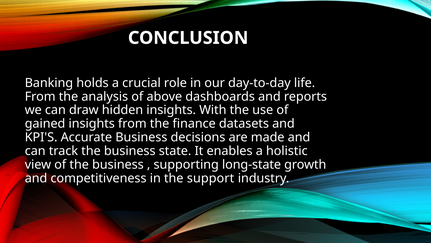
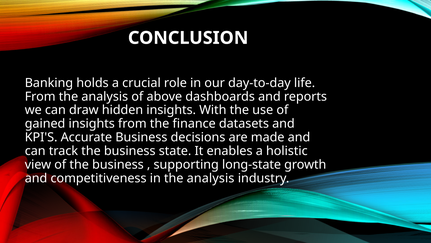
in the support: support -> analysis
